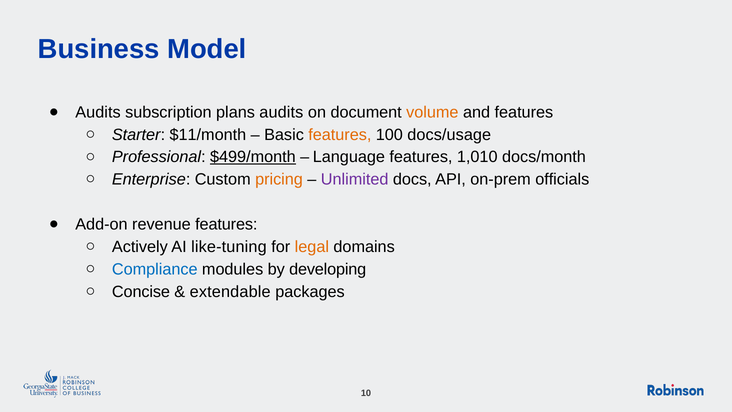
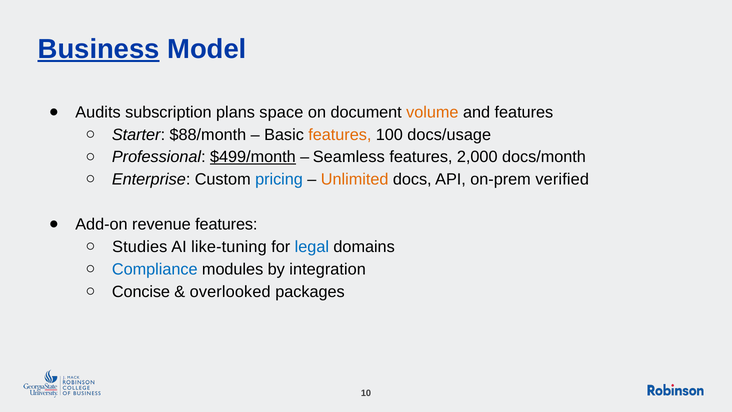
Business underline: none -> present
plans audits: audits -> space
$11/month: $11/month -> $88/month
Language: Language -> Seamless
1,010: 1,010 -> 2,000
pricing colour: orange -> blue
Unlimited colour: purple -> orange
officials: officials -> verified
Actively: Actively -> Studies
legal colour: orange -> blue
developing: developing -> integration
extendable: extendable -> overlooked
